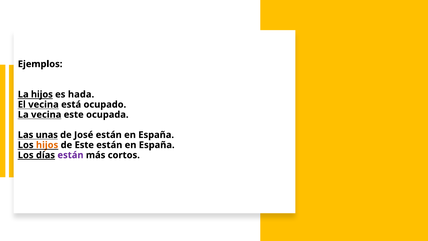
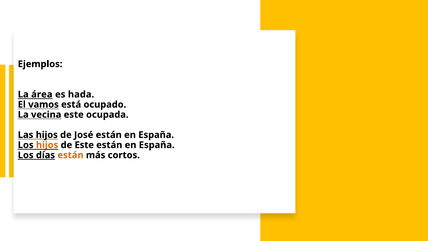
La hijos: hijos -> área
El vecina: vecina -> vamos
Las unas: unas -> hijos
están at (70, 155) colour: purple -> orange
